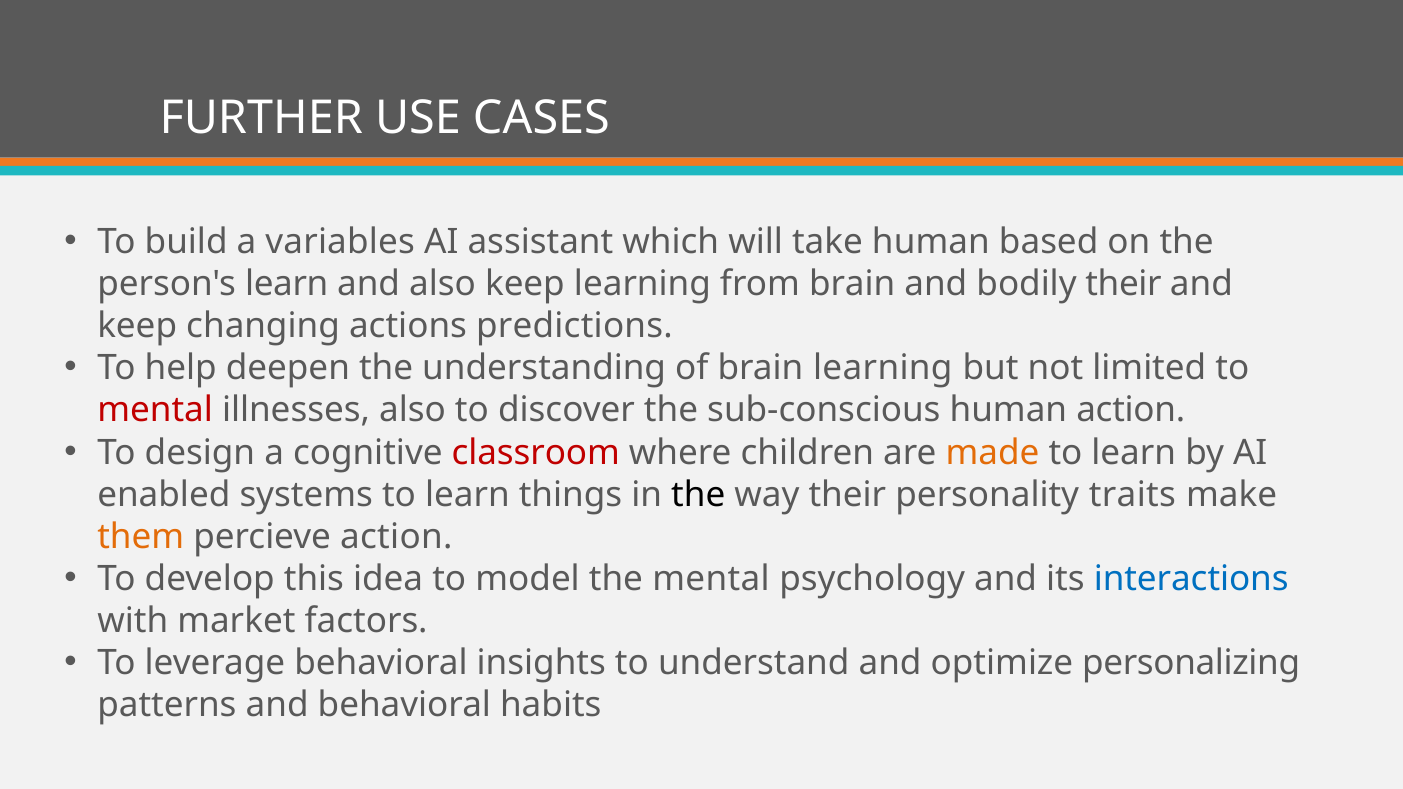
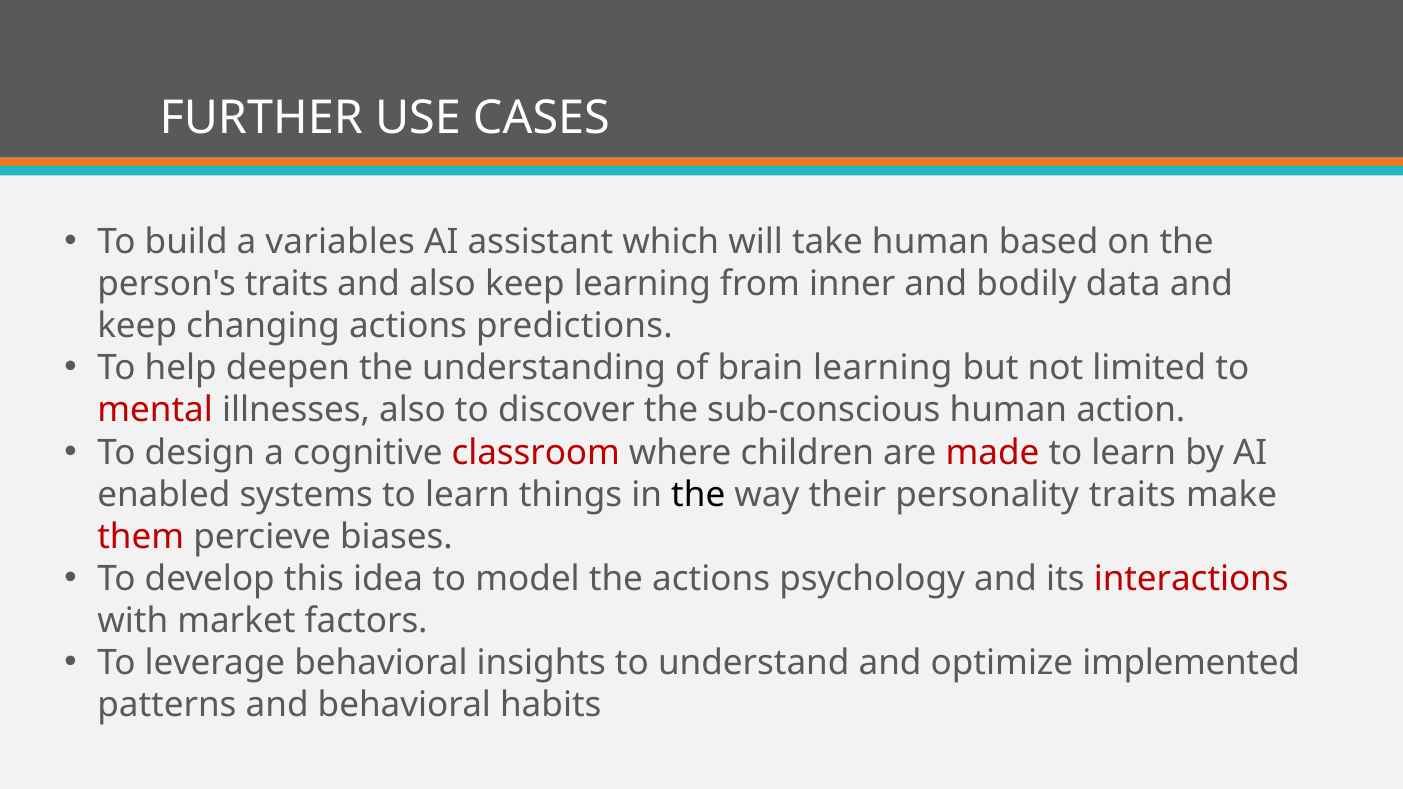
person's learn: learn -> traits
from brain: brain -> inner
bodily their: their -> data
made colour: orange -> red
them colour: orange -> red
percieve action: action -> biases
the mental: mental -> actions
interactions colour: blue -> red
personalizing: personalizing -> implemented
